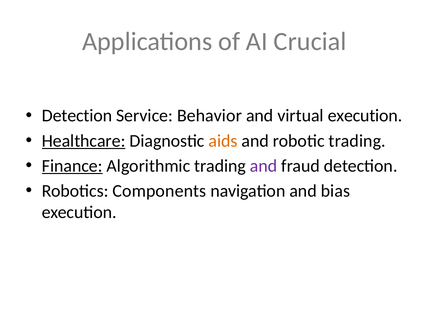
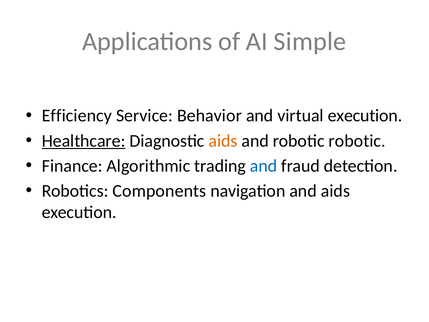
Crucial: Crucial -> Simple
Detection at (77, 116): Detection -> Efficiency
robotic trading: trading -> robotic
Finance underline: present -> none
and at (264, 166) colour: purple -> blue
and bias: bias -> aids
